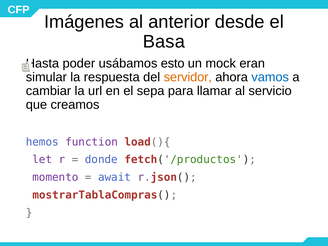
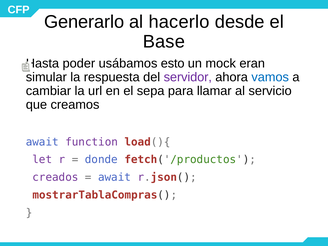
Imágenes: Imágenes -> Generarlo
anterior: anterior -> hacerlo
Basa: Basa -> Base
servidor colour: orange -> purple
hemos at (42, 142): hemos -> await
momento: momento -> creados
